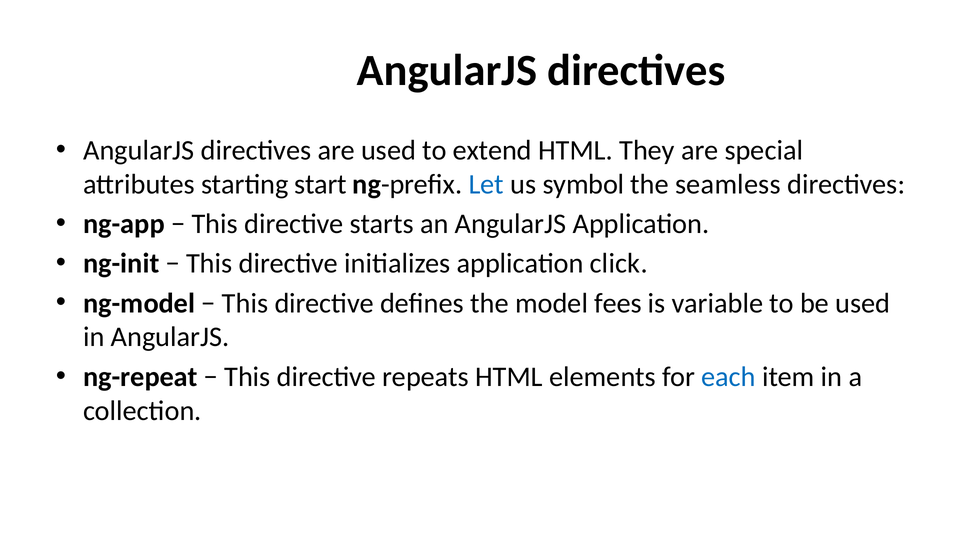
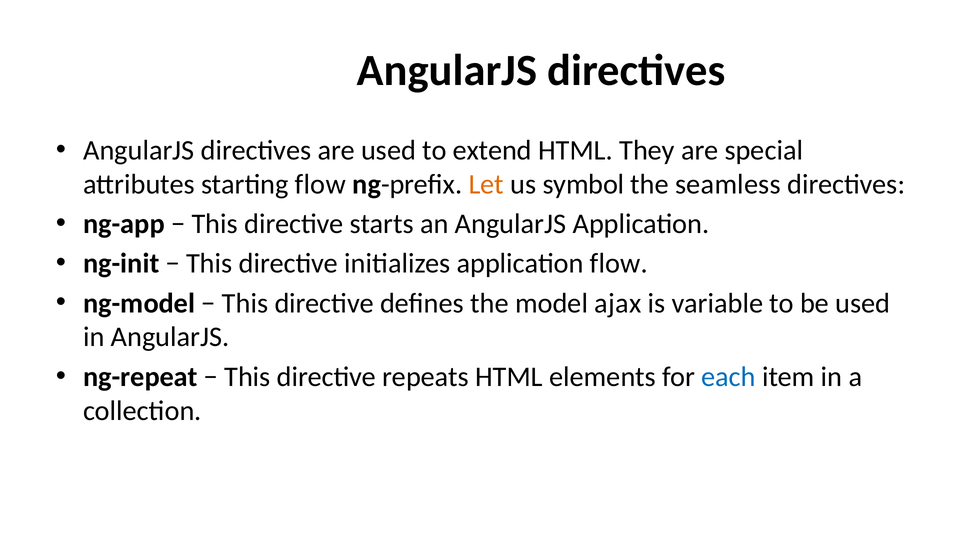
starting start: start -> flow
Let colour: blue -> orange
application click: click -> flow
fees: fees -> ajax
